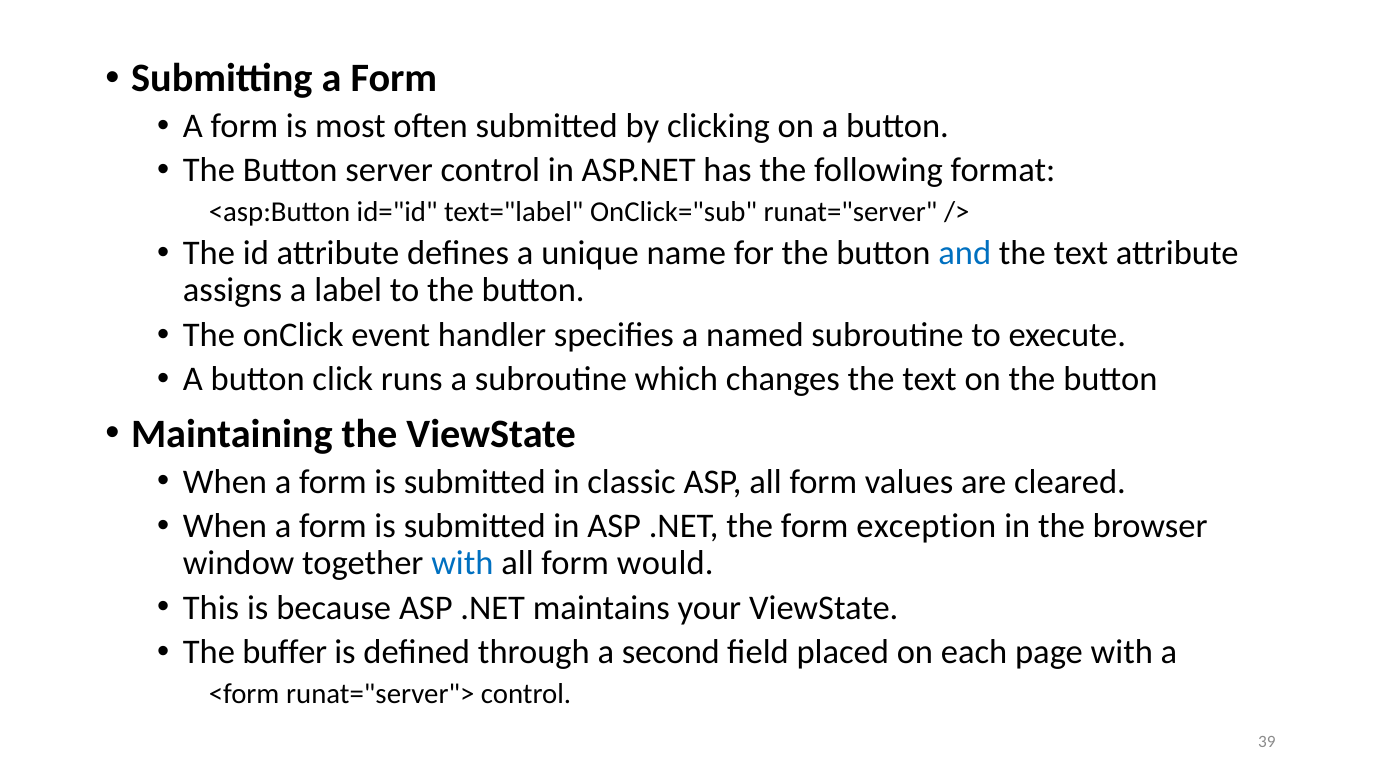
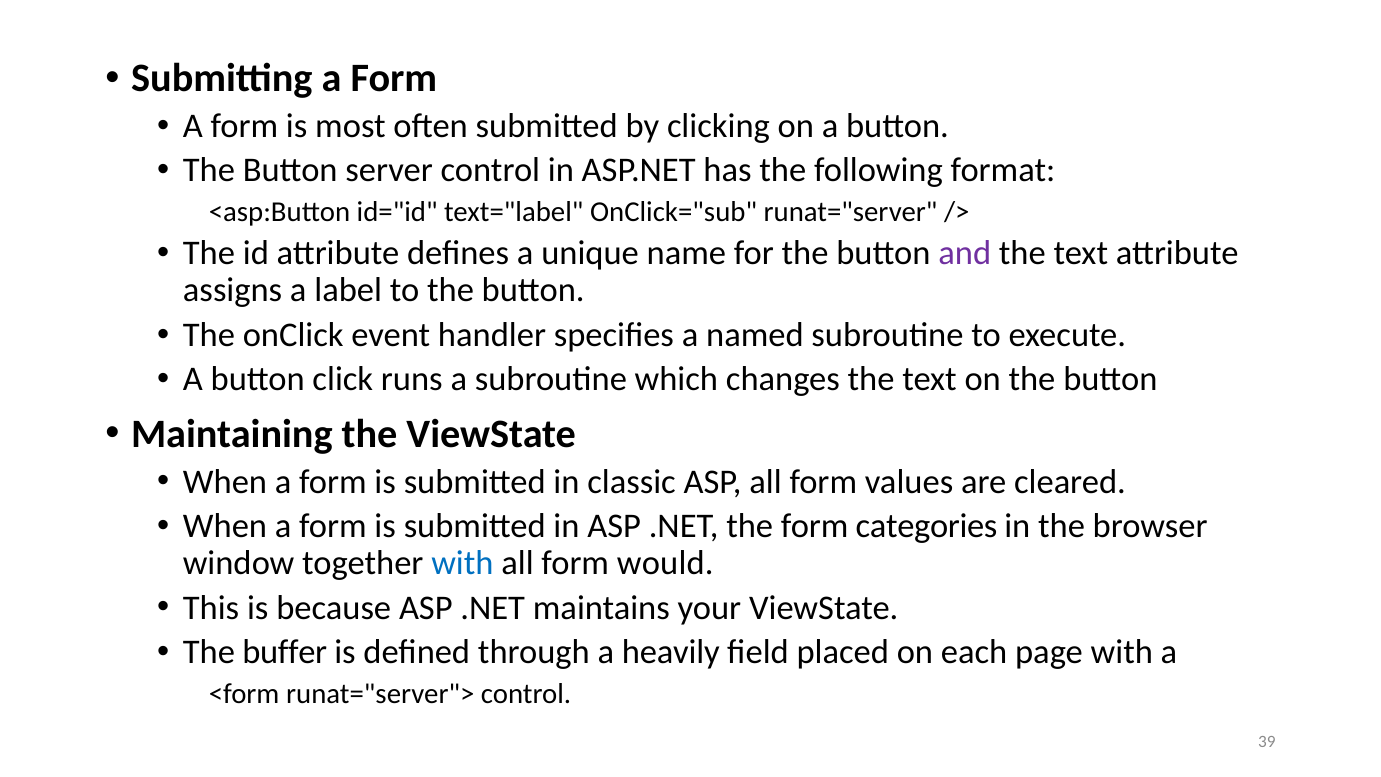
and colour: blue -> purple
exception: exception -> categories
second: second -> heavily
